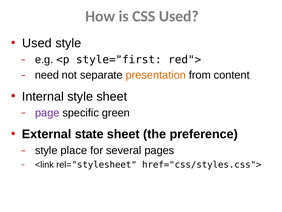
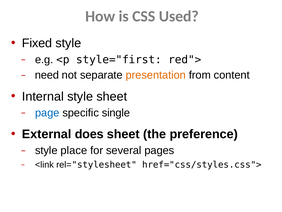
Used at (37, 43): Used -> Fixed
page colour: purple -> blue
green: green -> single
state: state -> does
